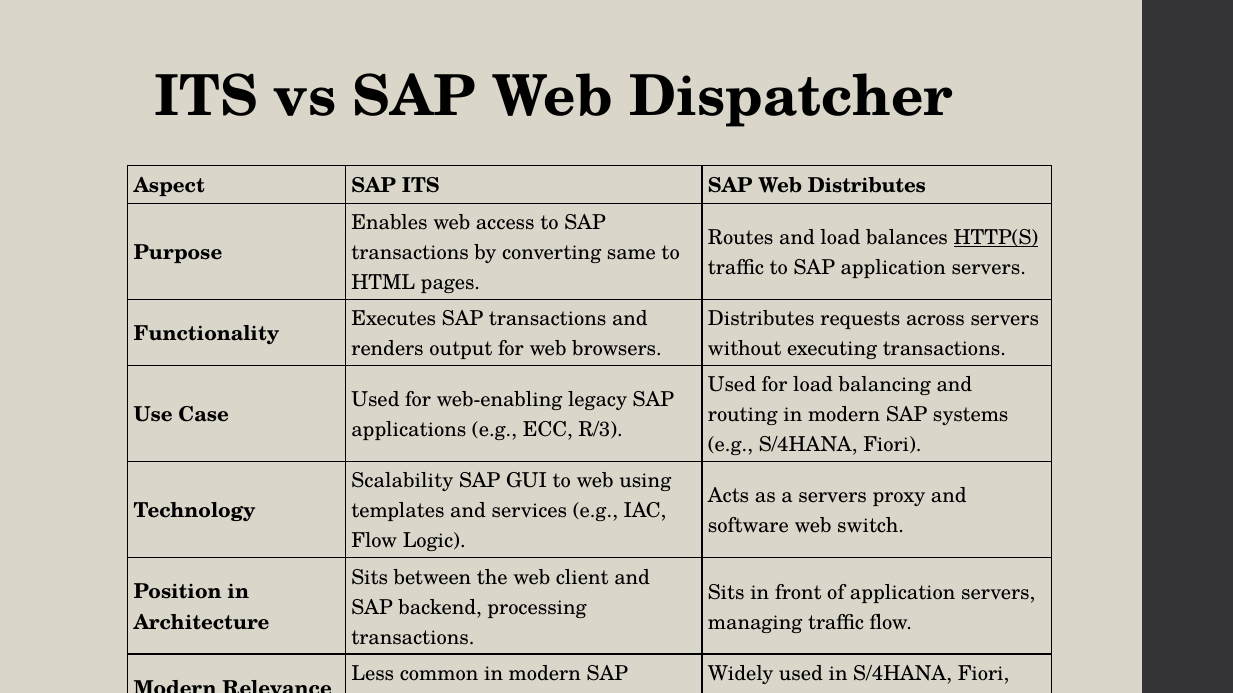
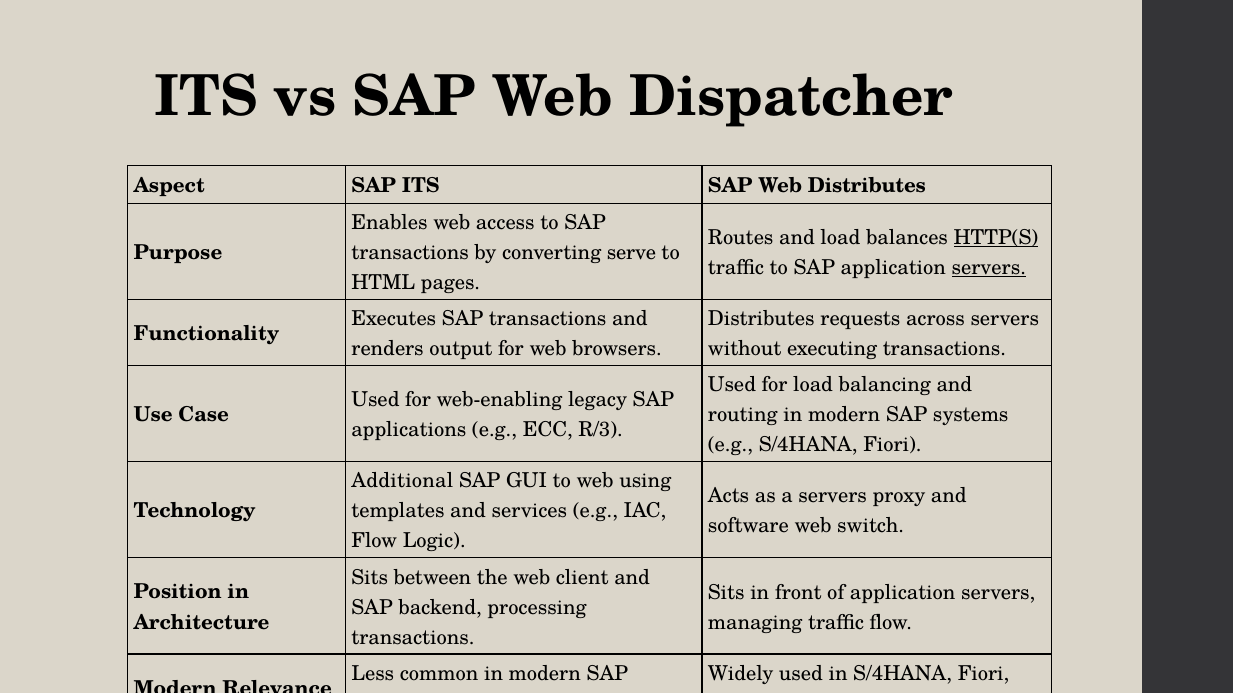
same: same -> serve
servers at (989, 268) underline: none -> present
Scalability: Scalability -> Additional
